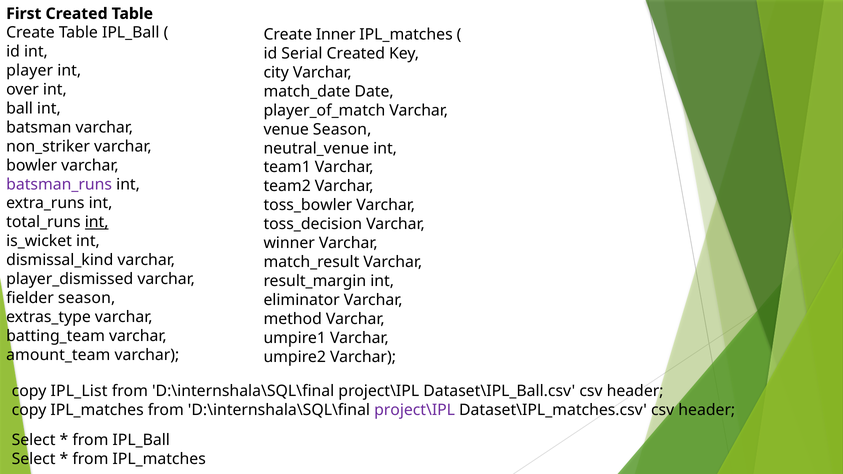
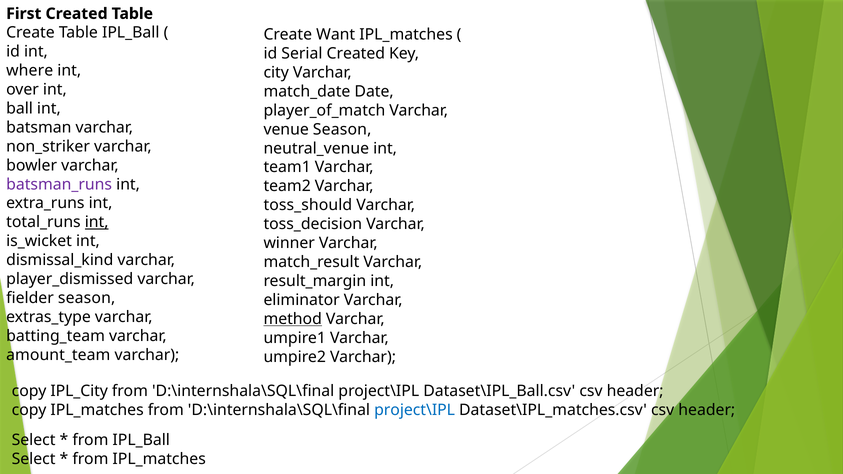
Inner: Inner -> Want
player: player -> where
toss_bowler: toss_bowler -> toss_should
method underline: none -> present
IPL_List: IPL_List -> IPL_City
project\IPL at (415, 410) colour: purple -> blue
